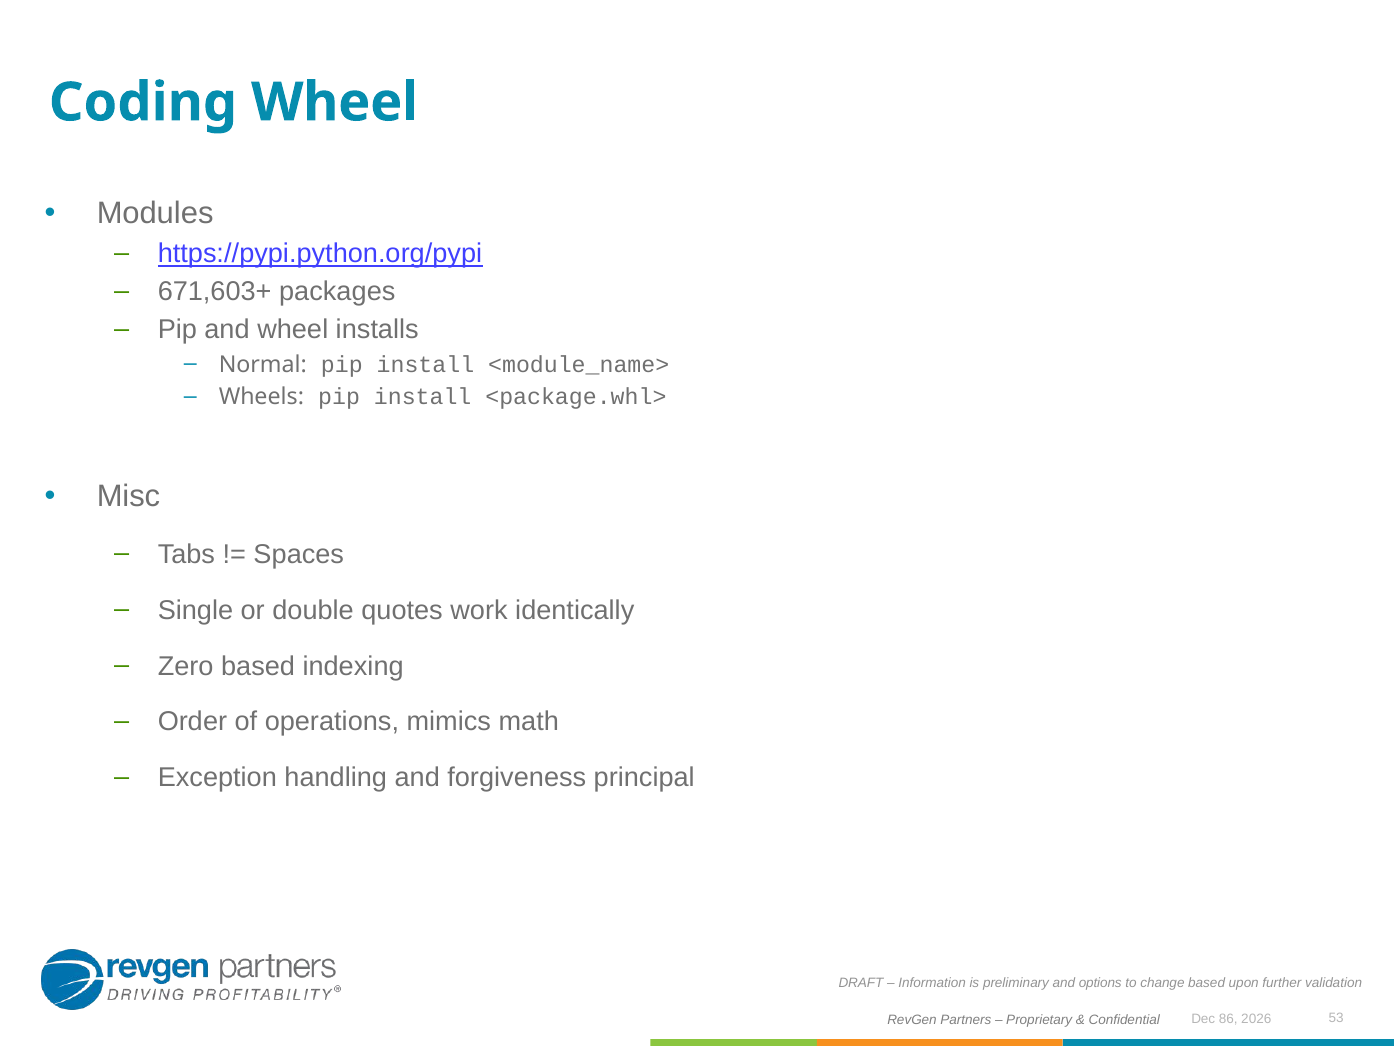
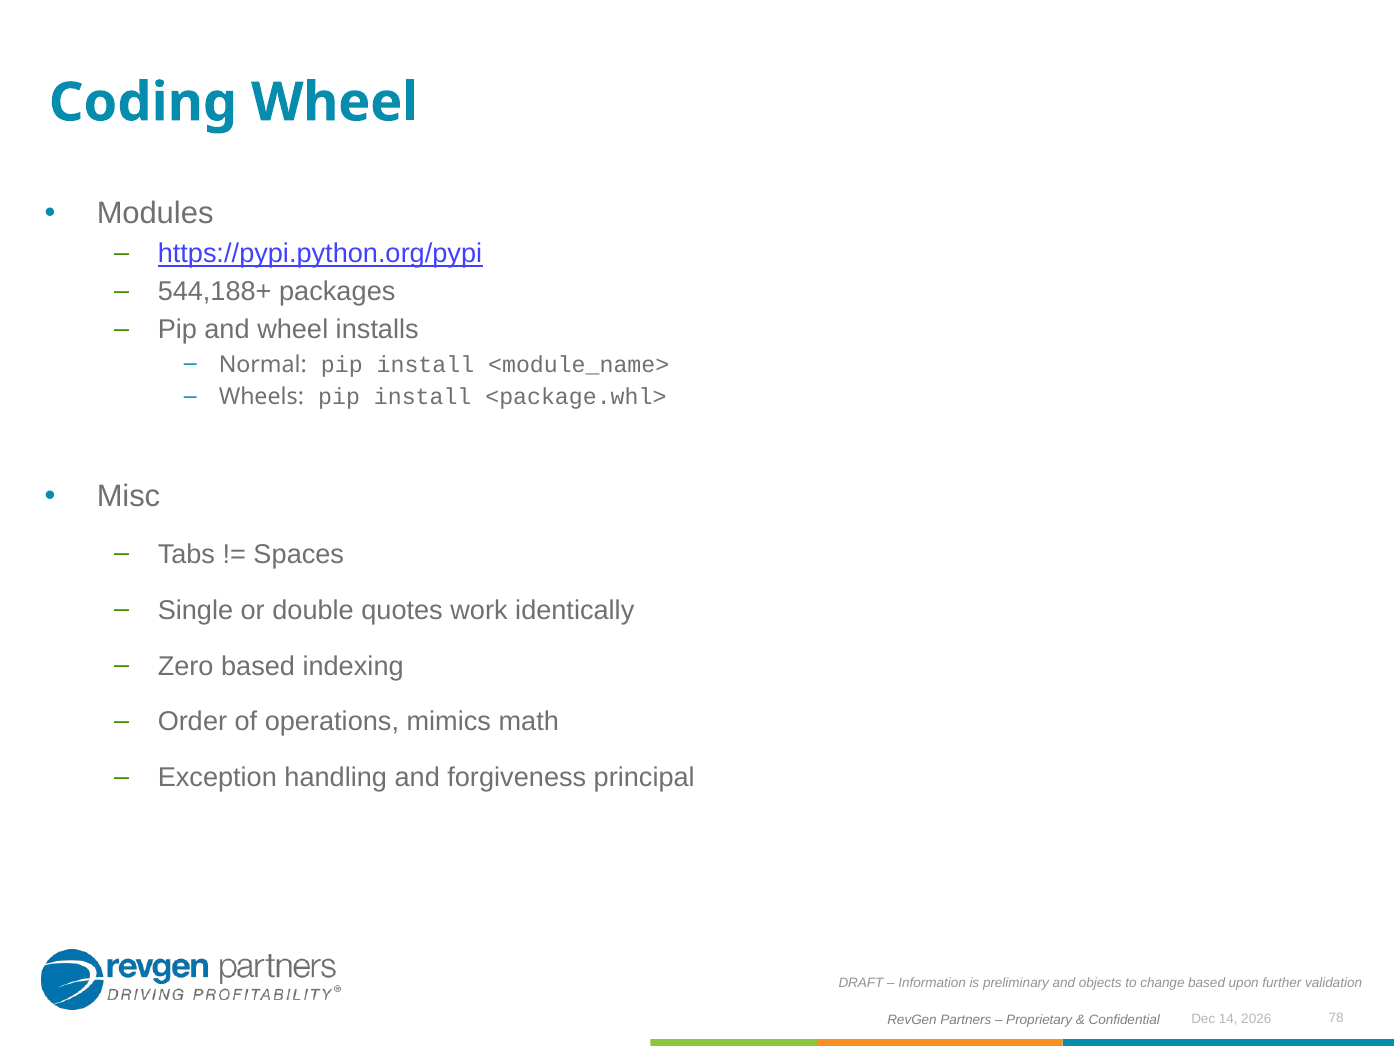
671,603+: 671,603+ -> 544,188+
options: options -> objects
86: 86 -> 14
53: 53 -> 78
